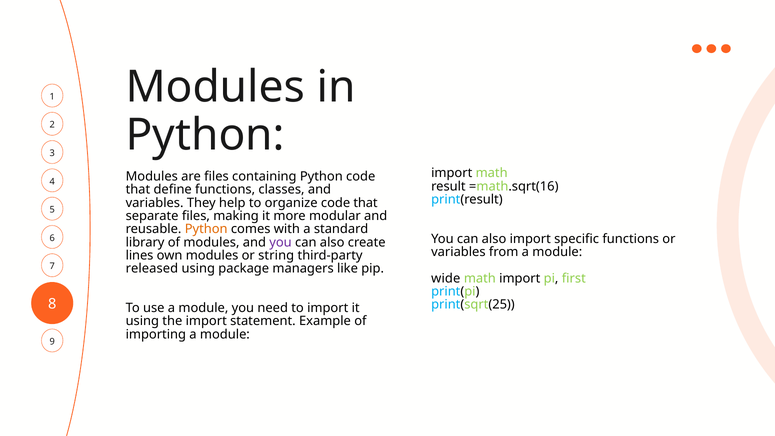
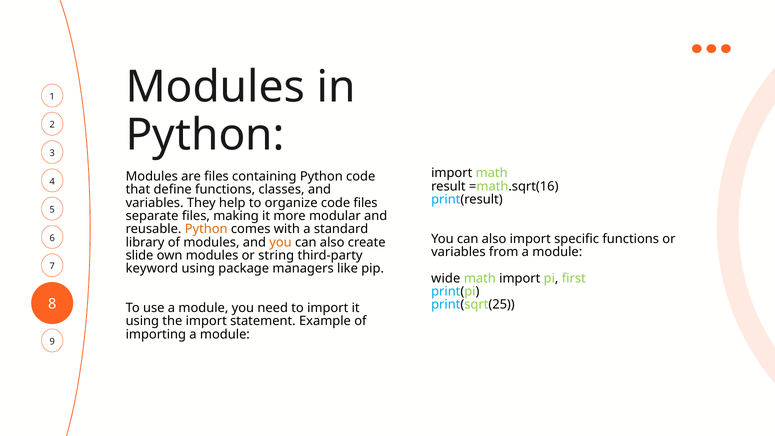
organize code that: that -> files
you at (281, 242) colour: purple -> orange
lines: lines -> slide
released: released -> keyword
